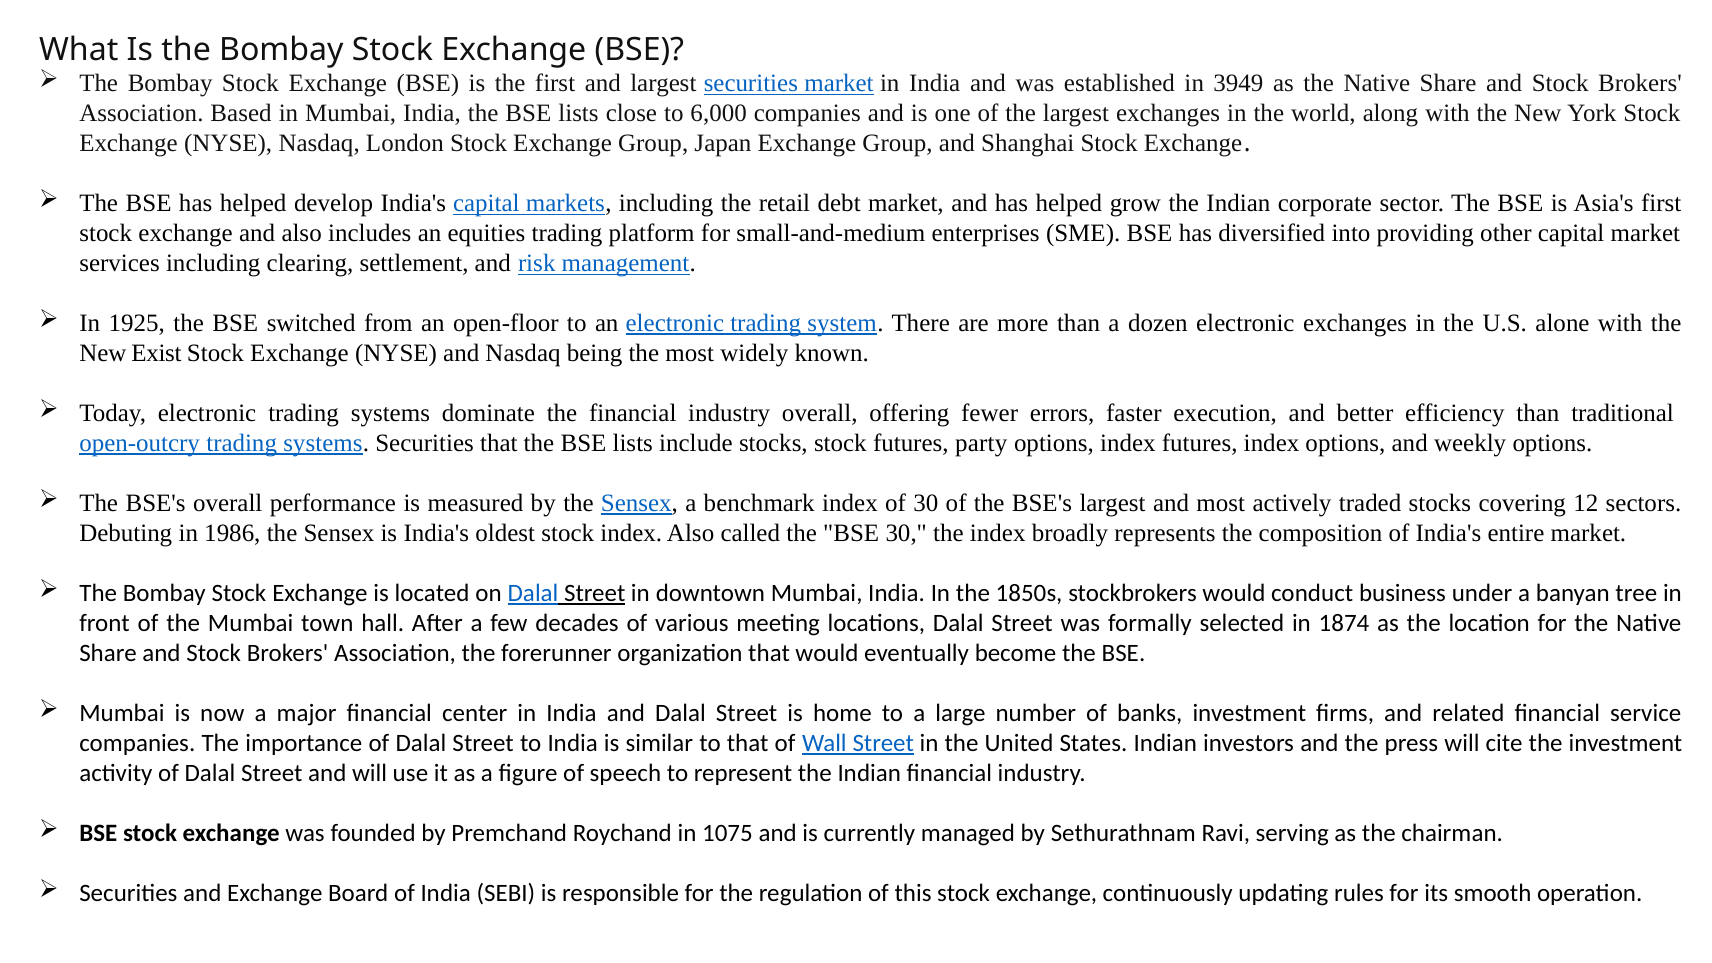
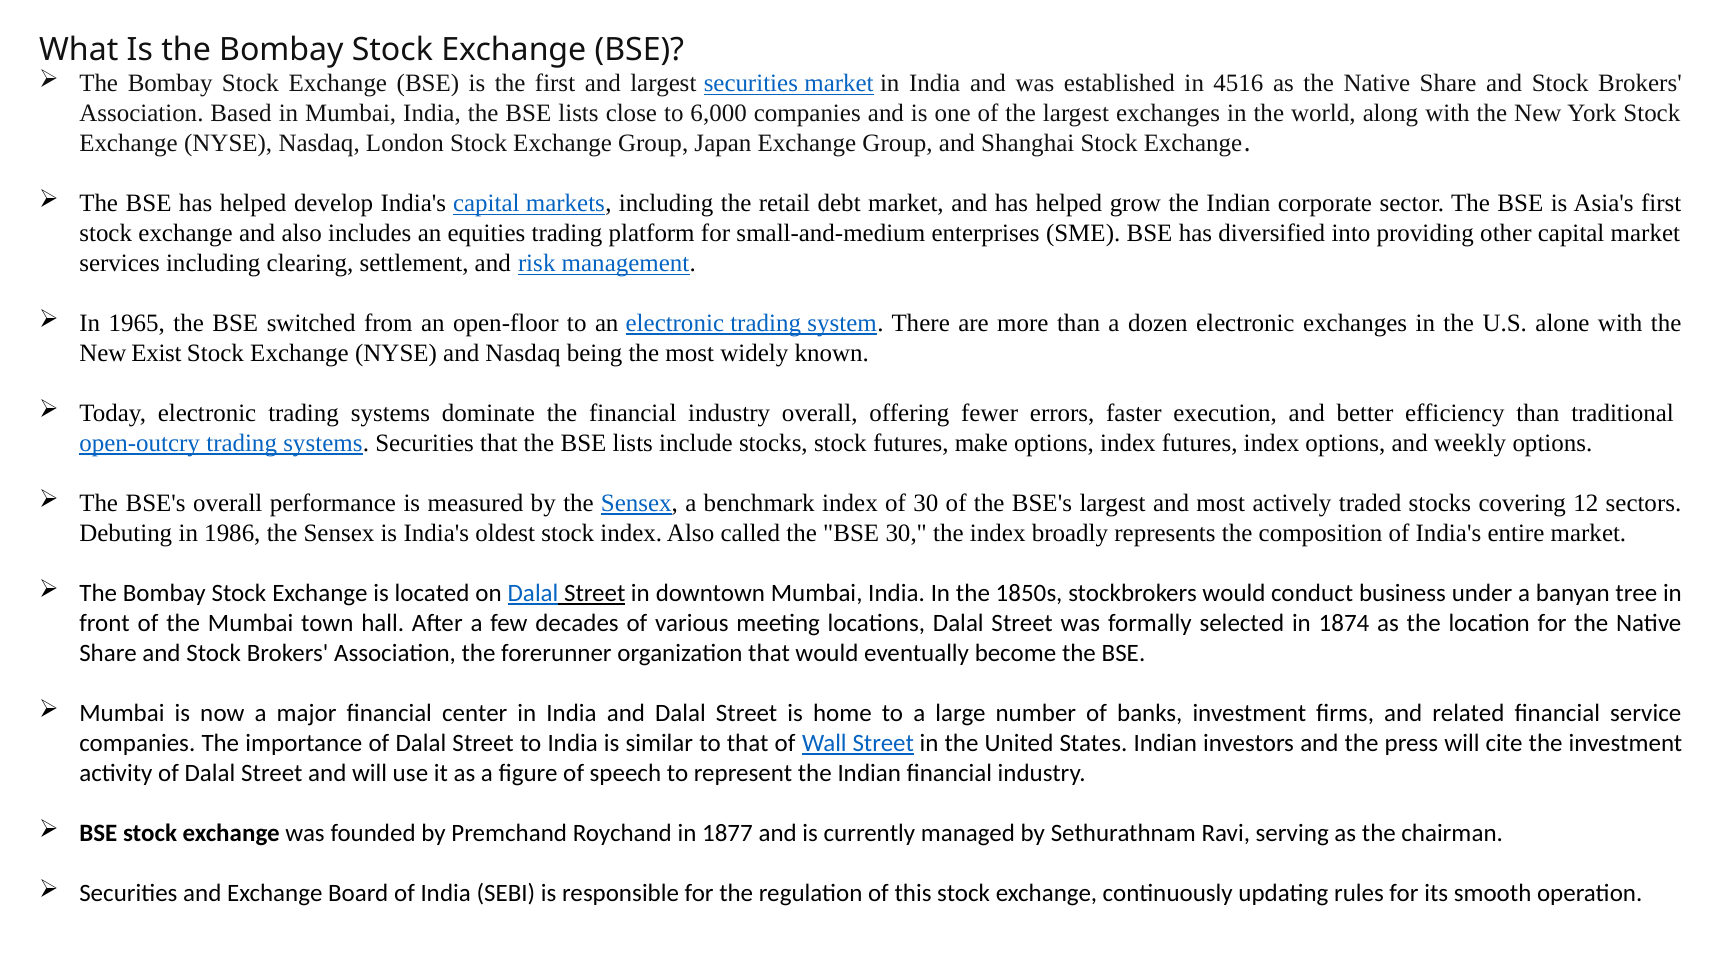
3949: 3949 -> 4516
1925: 1925 -> 1965
party: party -> make
1075: 1075 -> 1877
